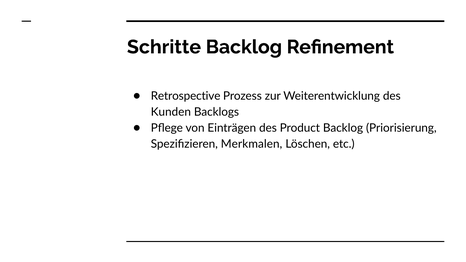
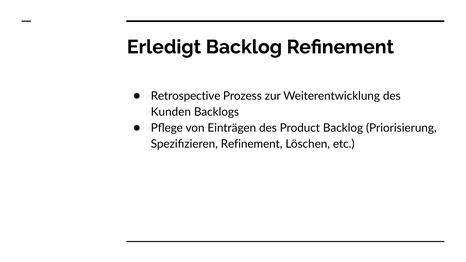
Schritte: Schritte -> Erledigt
Spezifizieren Merkmalen: Merkmalen -> Refinement
